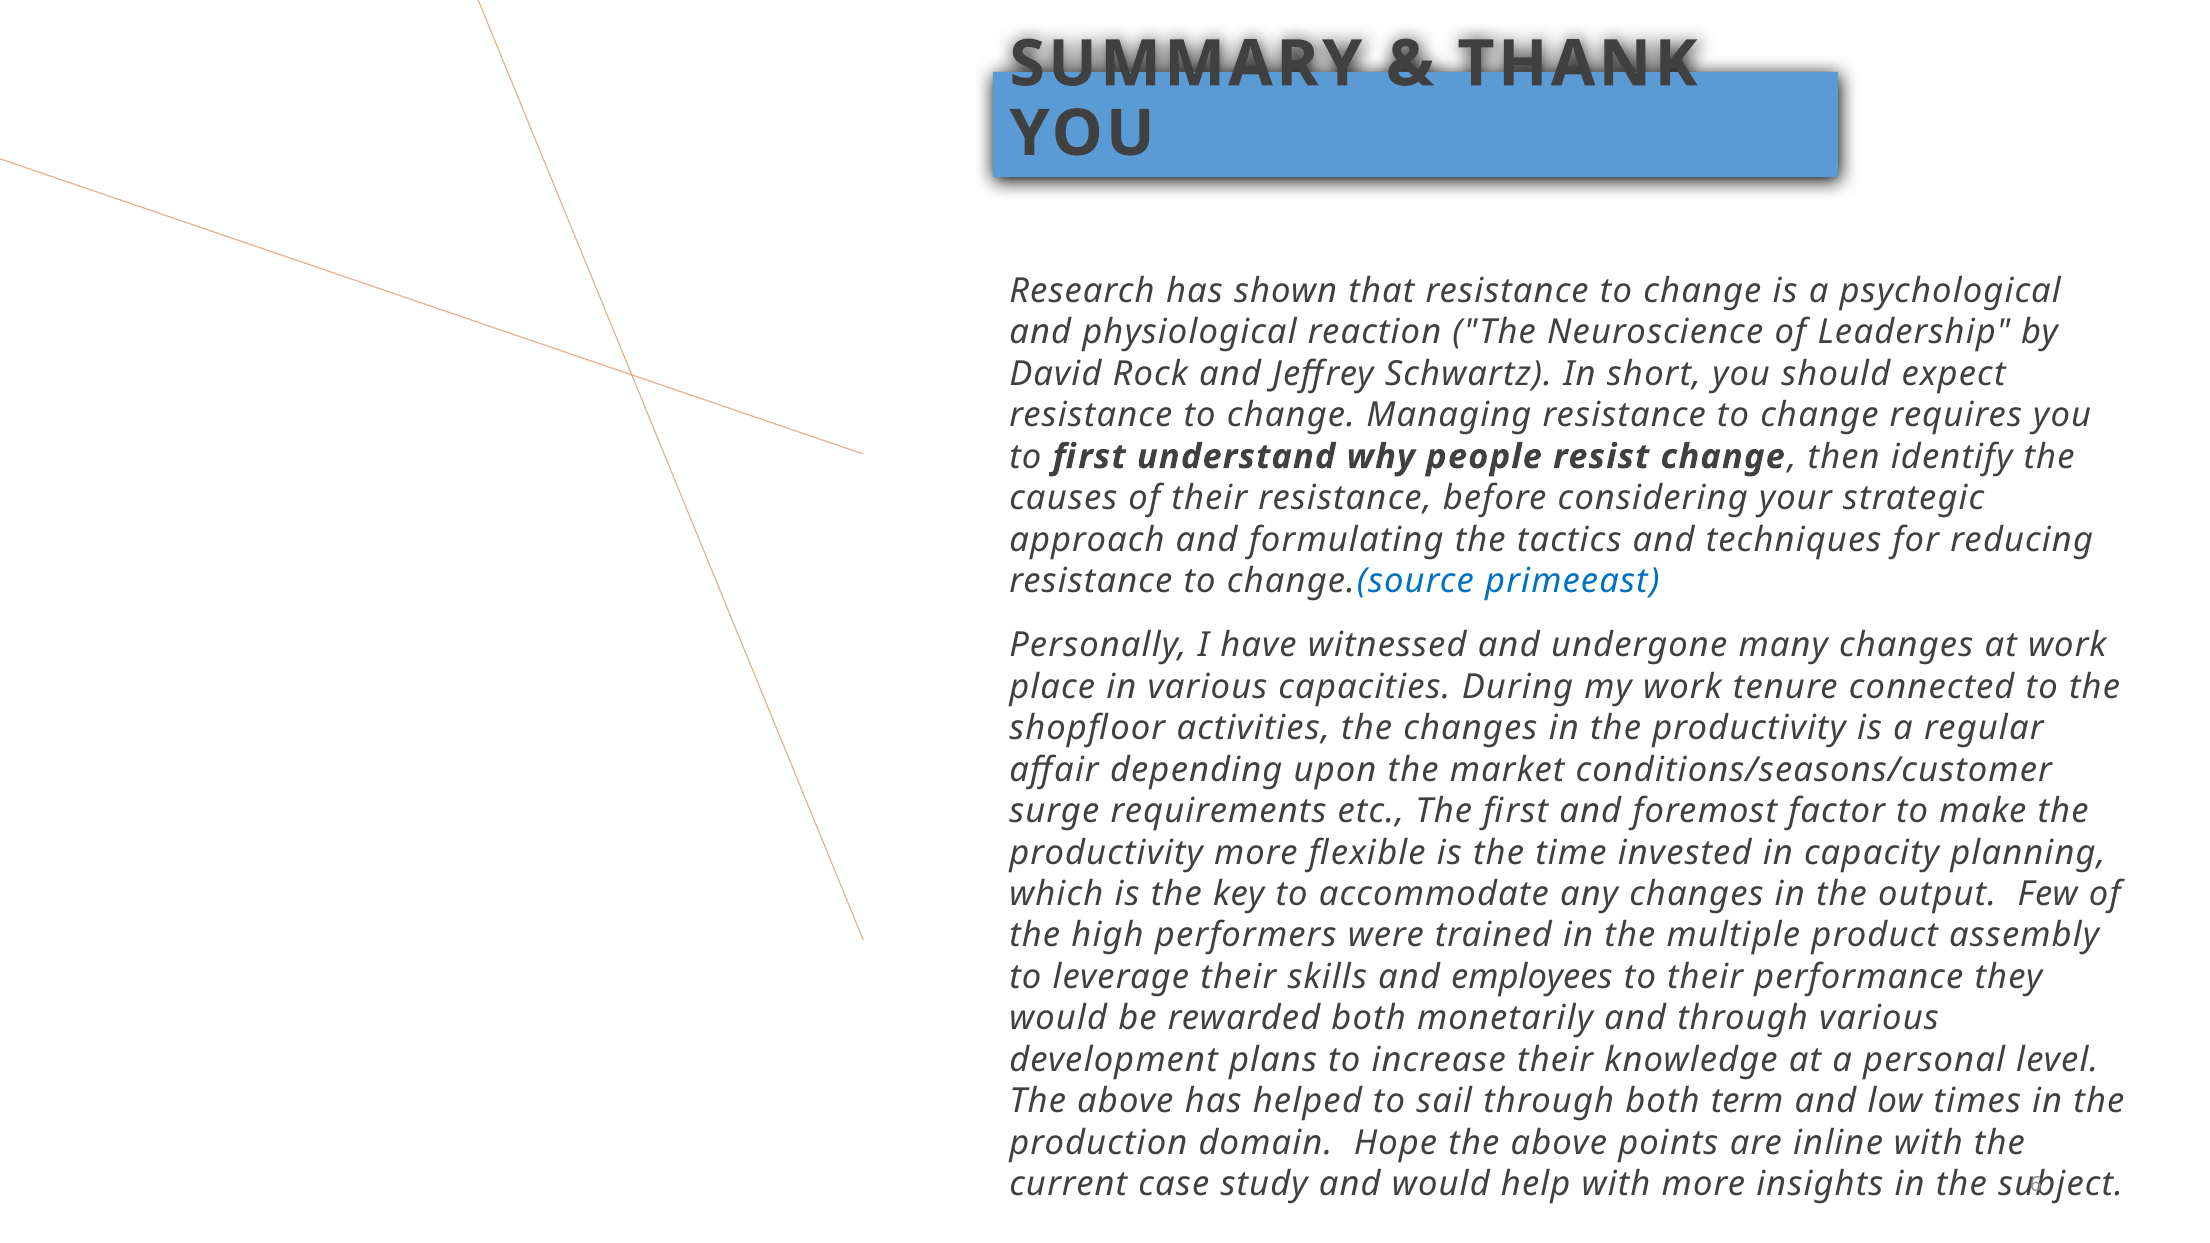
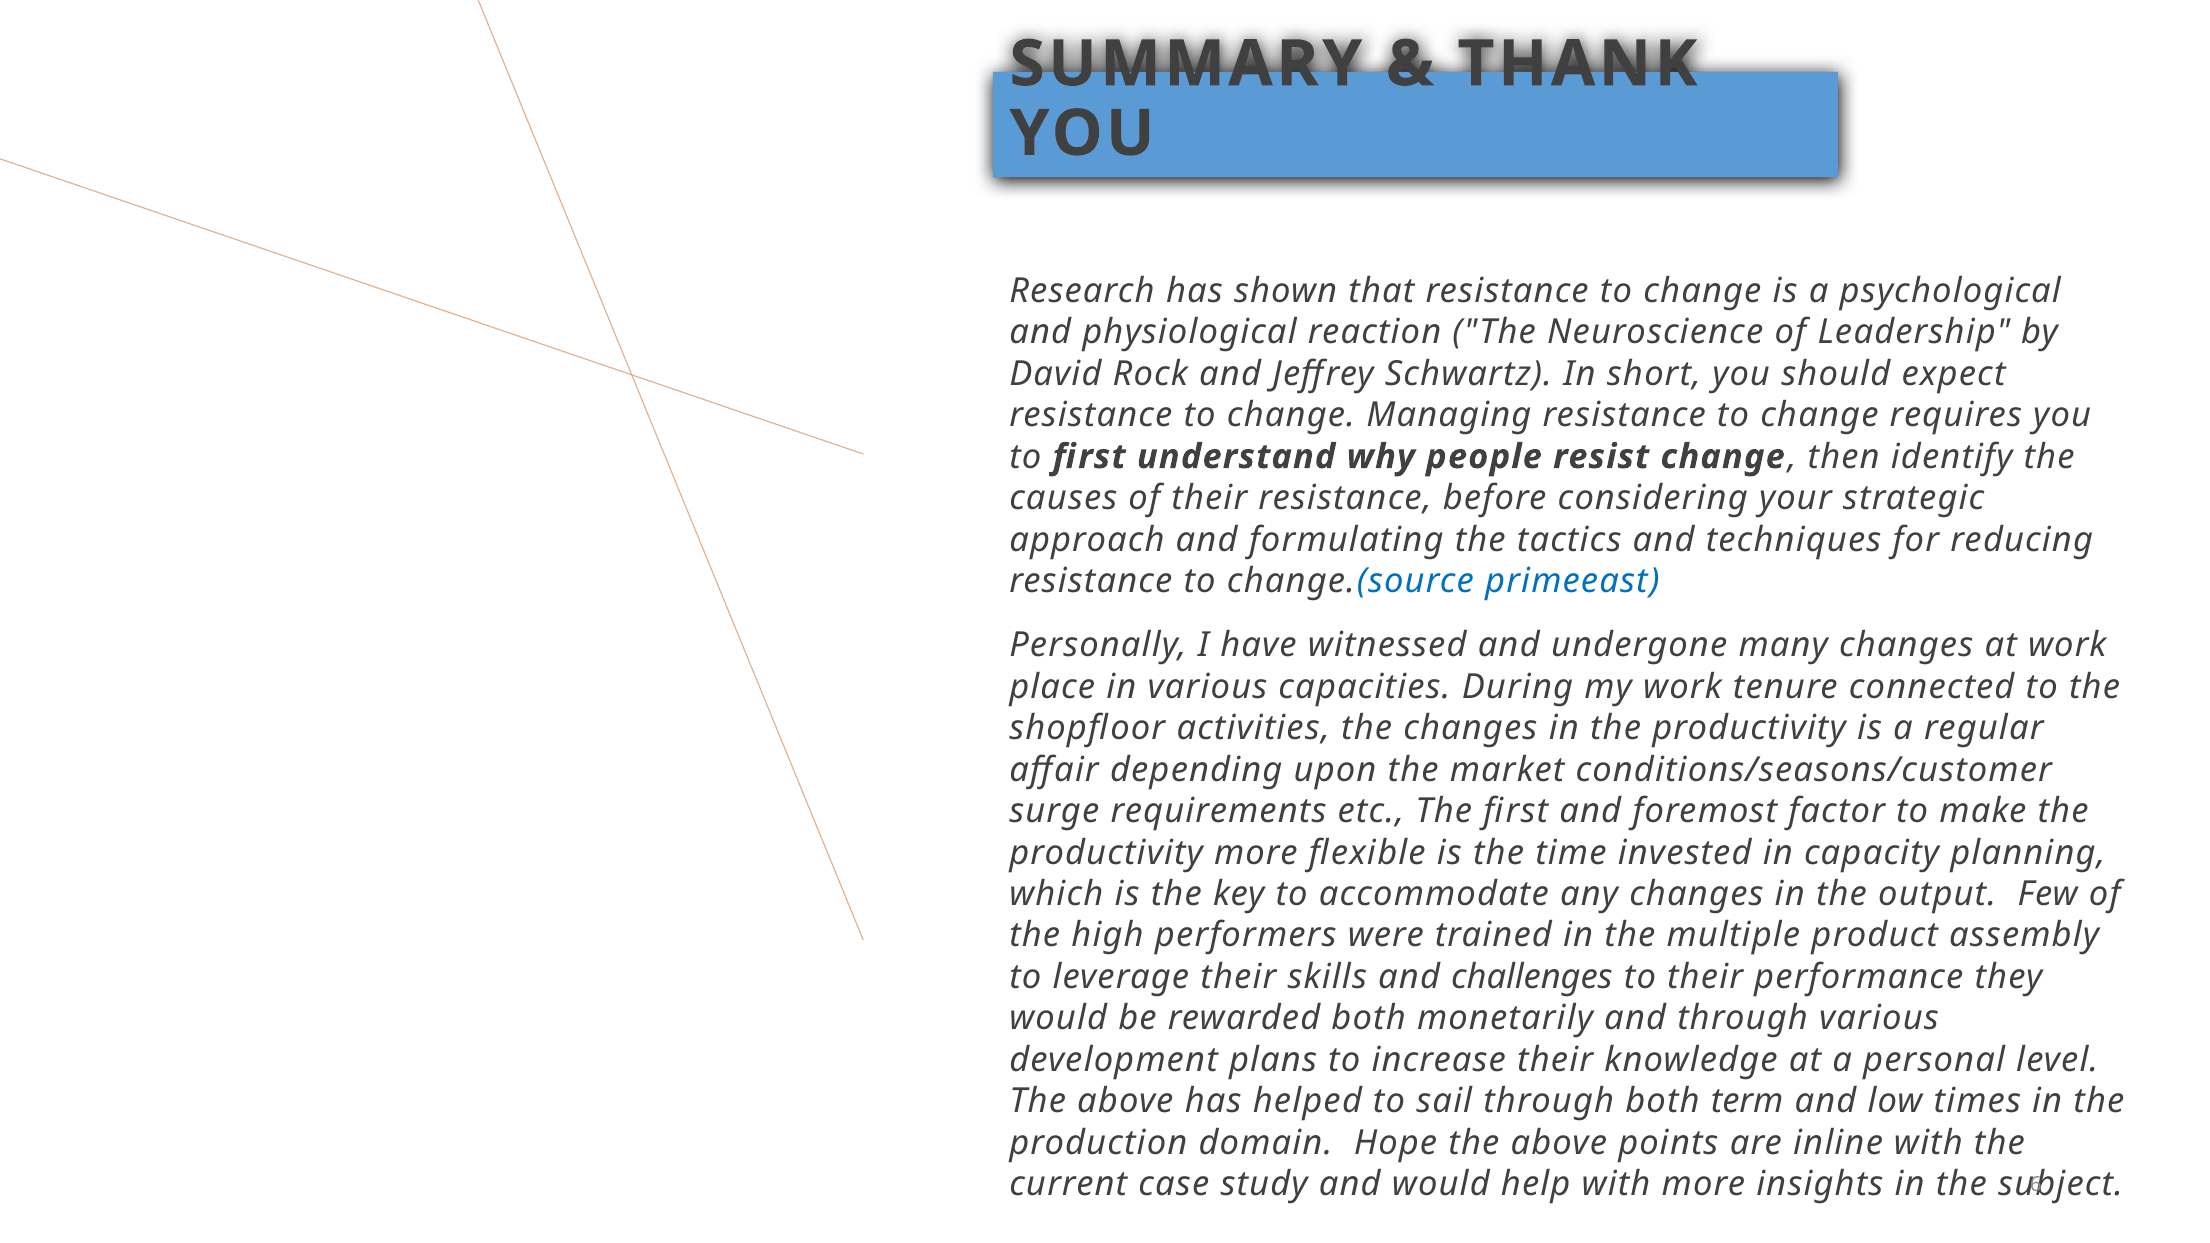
employees: employees -> challenges
